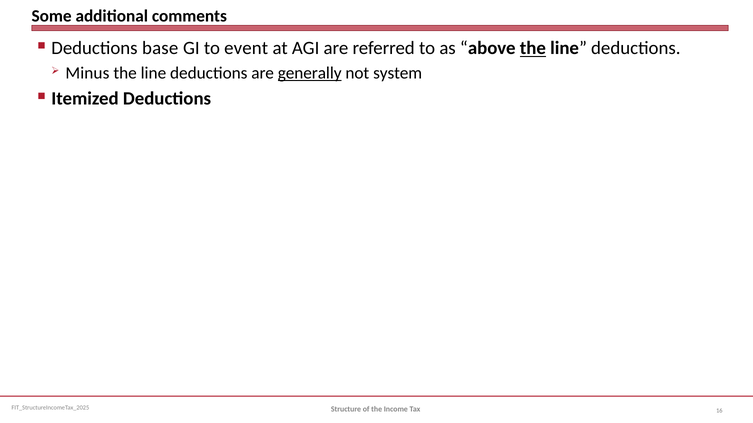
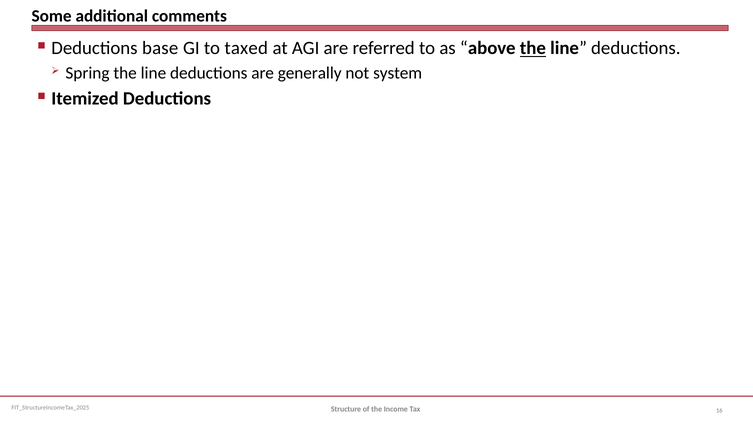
event: event -> taxed
Minus: Minus -> Spring
generally underline: present -> none
